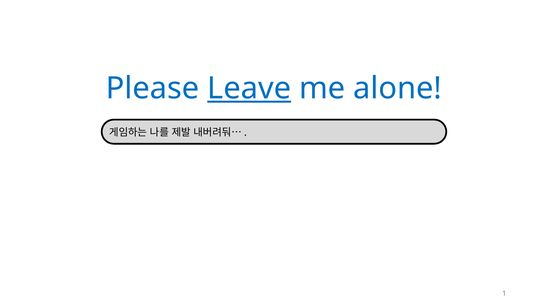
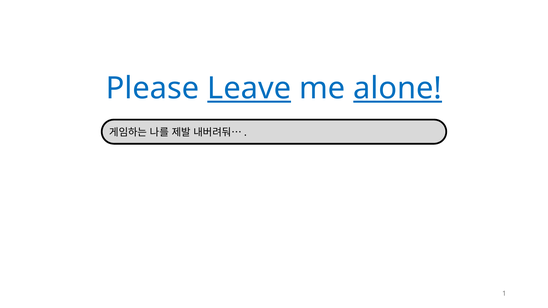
alone underline: none -> present
